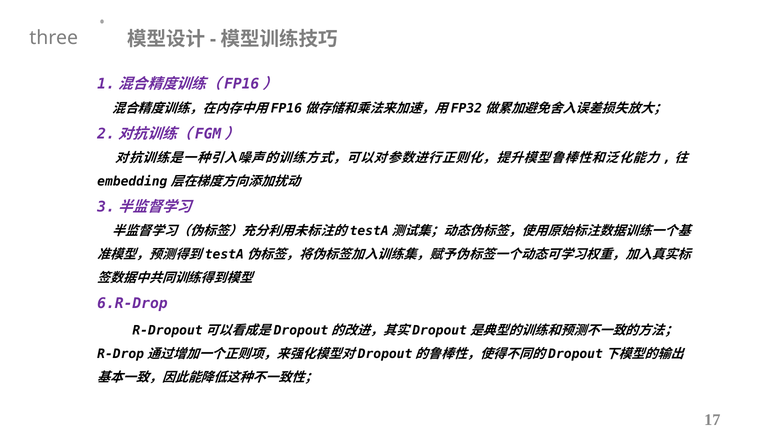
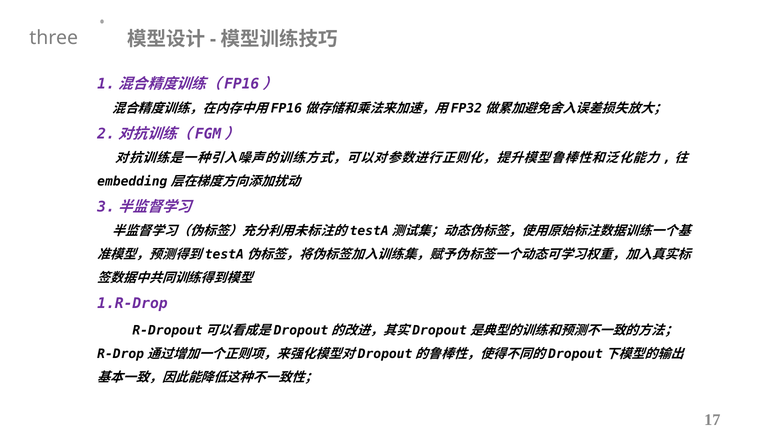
6.R-Drop: 6.R-Drop -> 1.R-Drop
